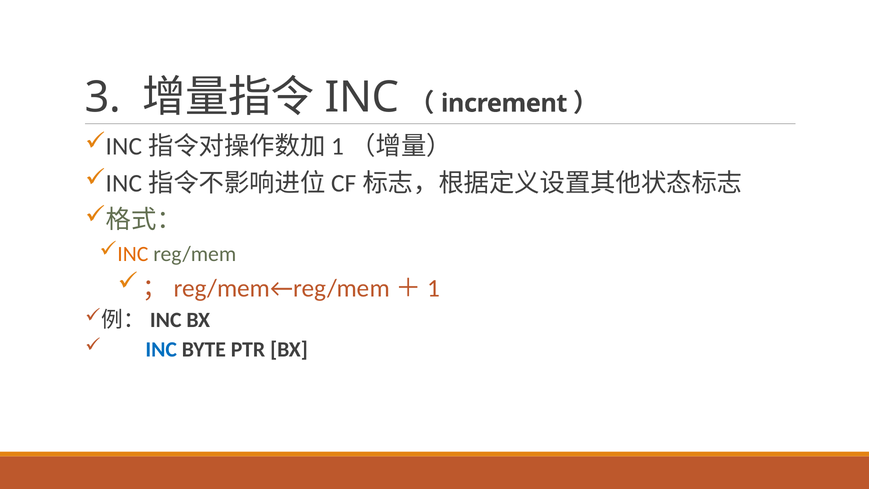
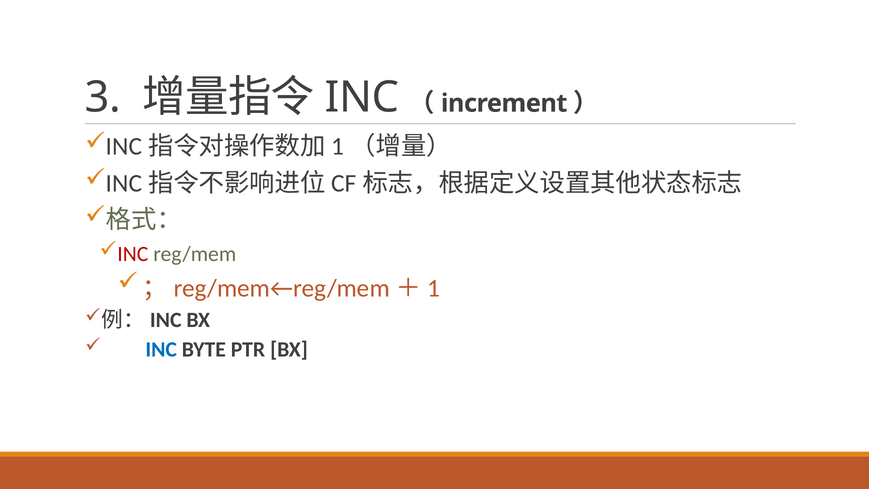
INC at (133, 254) colour: orange -> red
